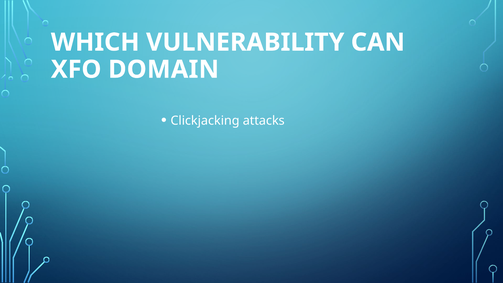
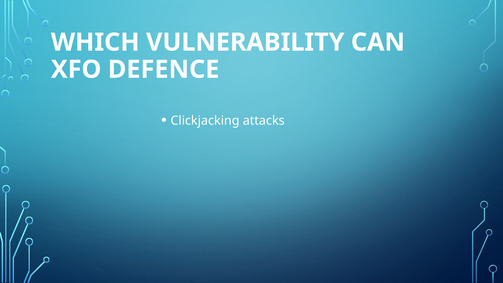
DOMAIN: DOMAIN -> DEFENCE
